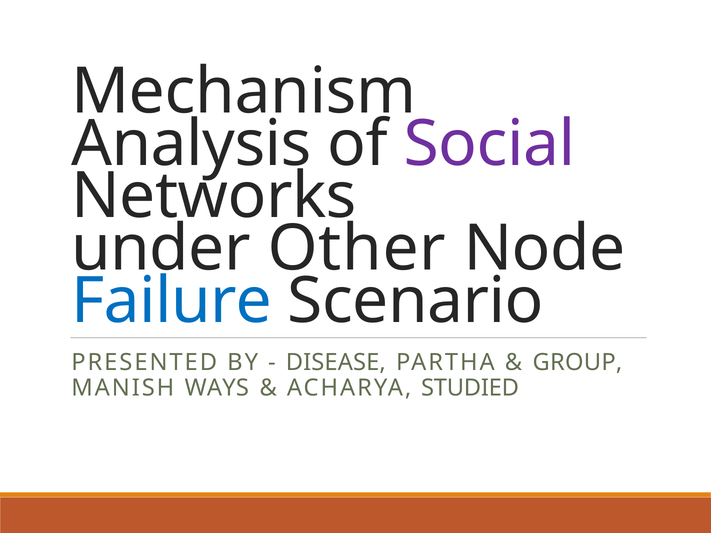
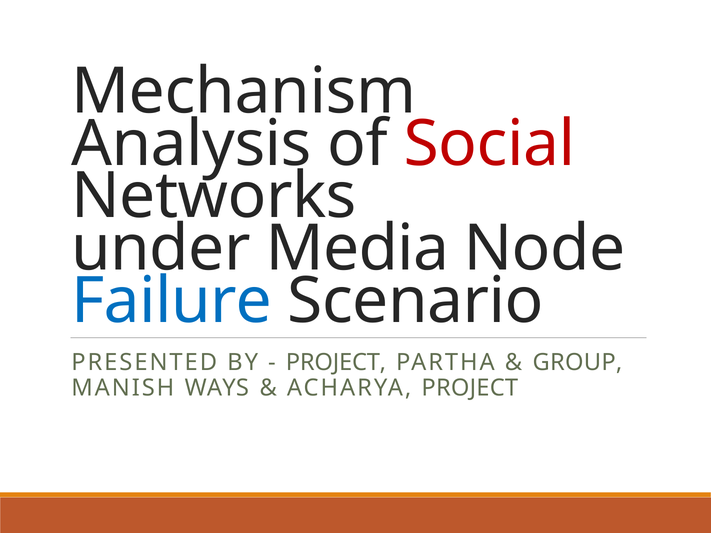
Social colour: purple -> red
Other: Other -> Media
DISEASE at (336, 363): DISEASE -> PROJECT
ACHARYA STUDIED: STUDIED -> PROJECT
